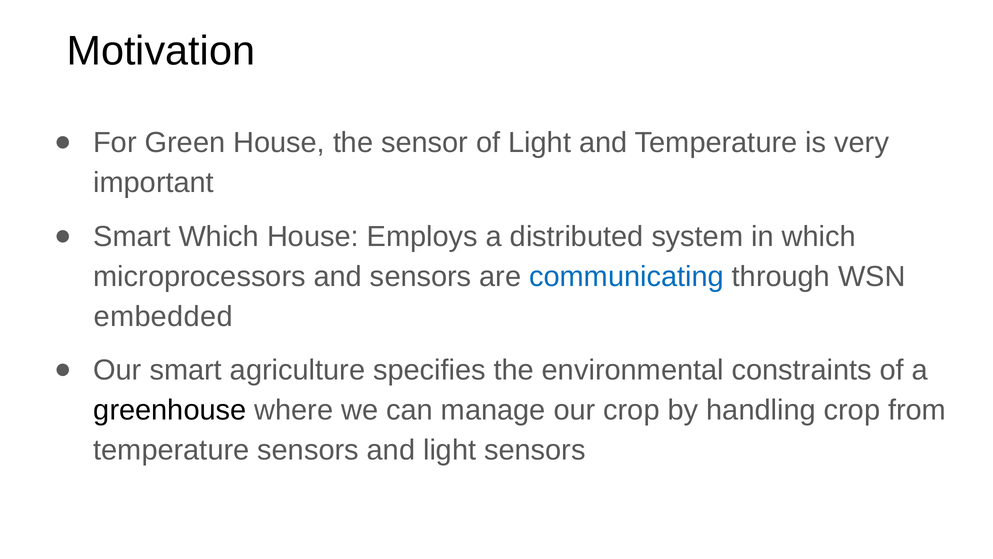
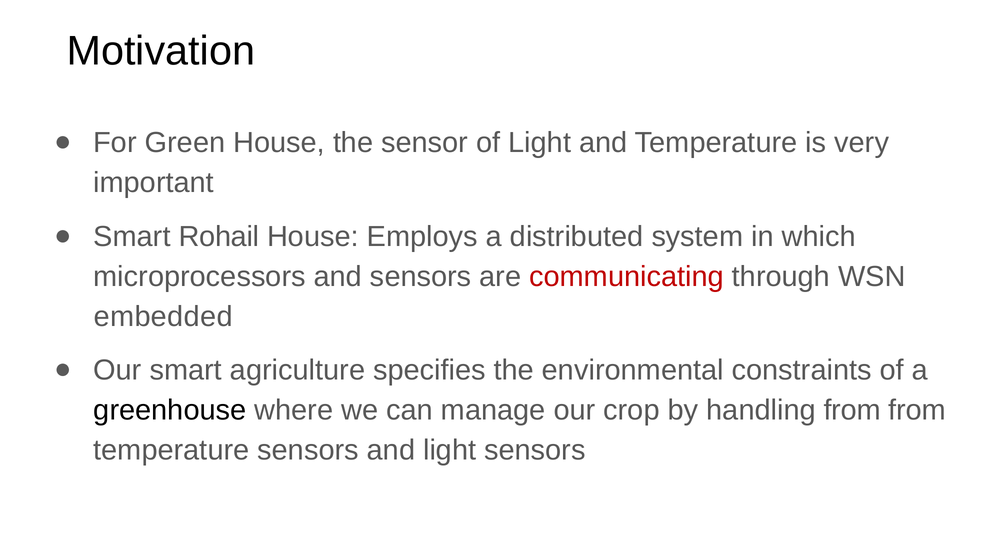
Smart Which: Which -> Rohail
communicating colour: blue -> red
handling crop: crop -> from
